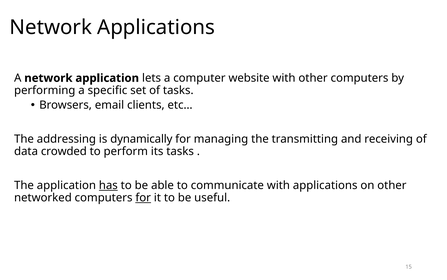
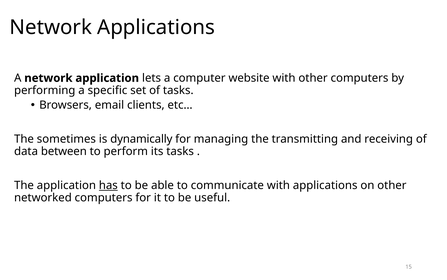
addressing: addressing -> sometimes
crowded: crowded -> between
for at (143, 197) underline: present -> none
